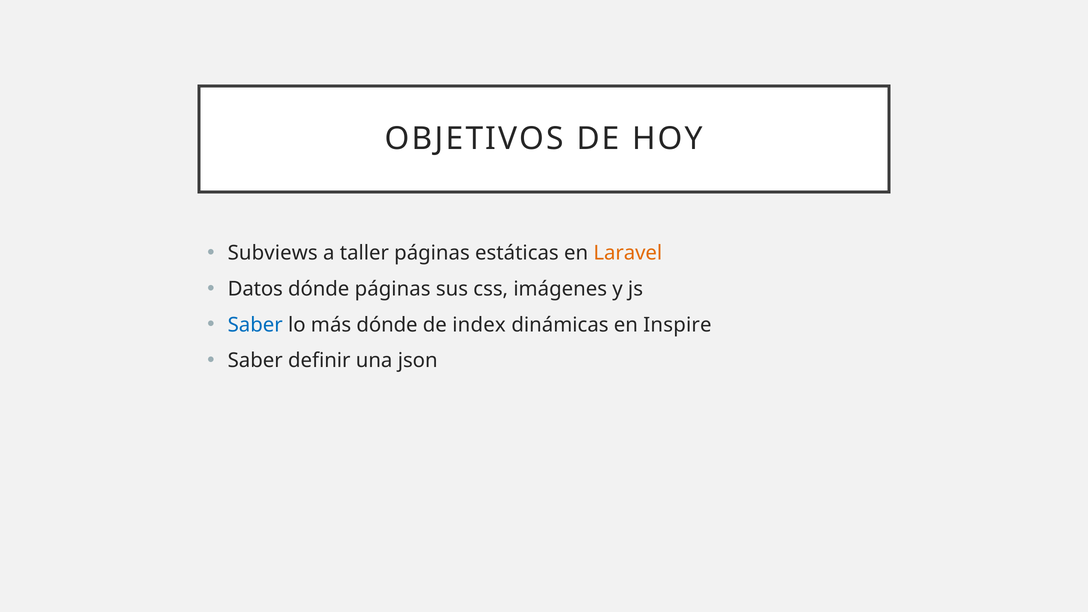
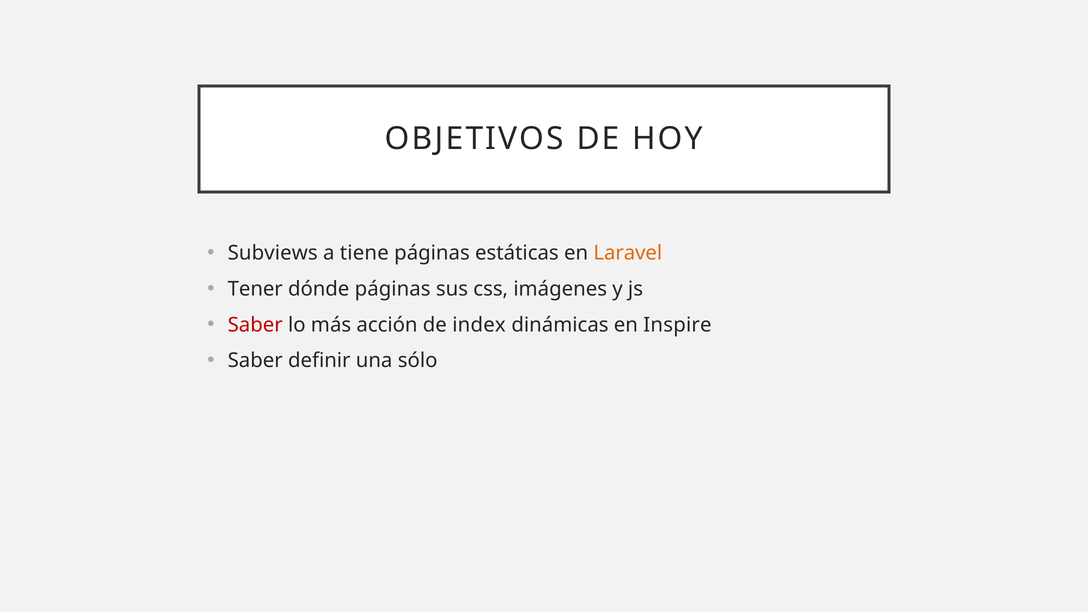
taller: taller -> tiene
Datos: Datos -> Tener
Saber at (255, 325) colour: blue -> red
más dónde: dónde -> acción
json: json -> sólo
